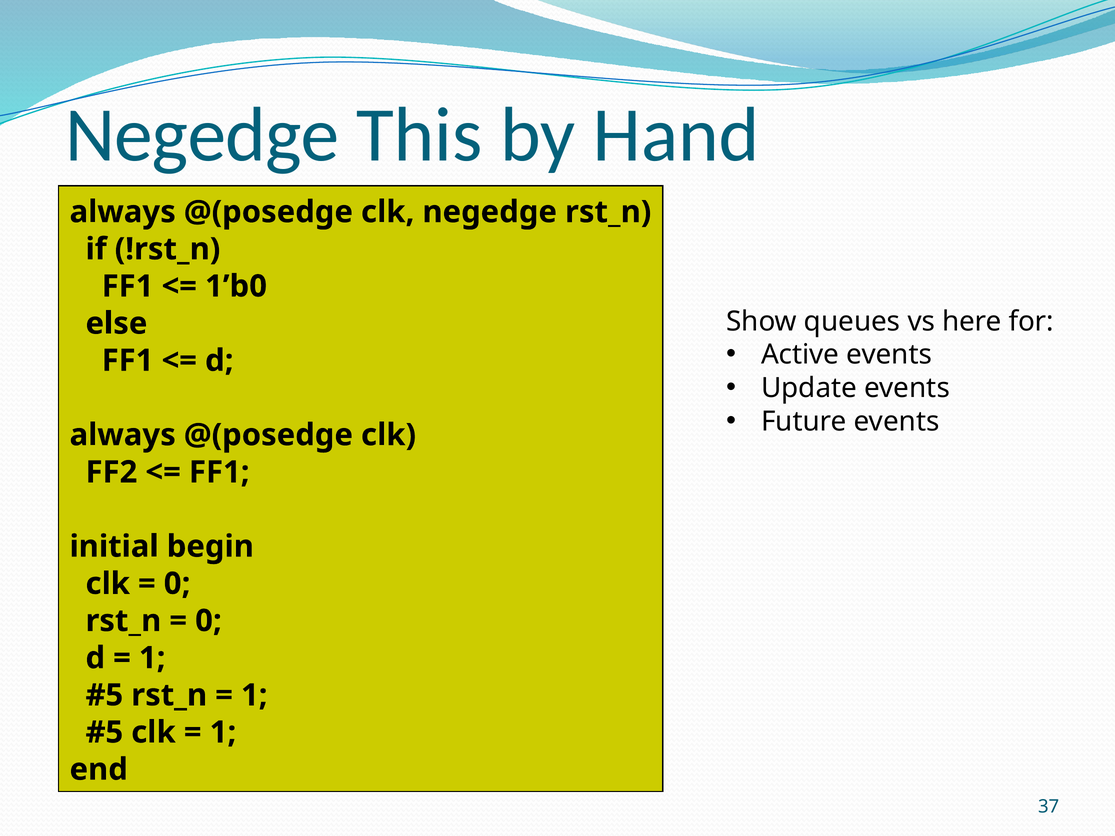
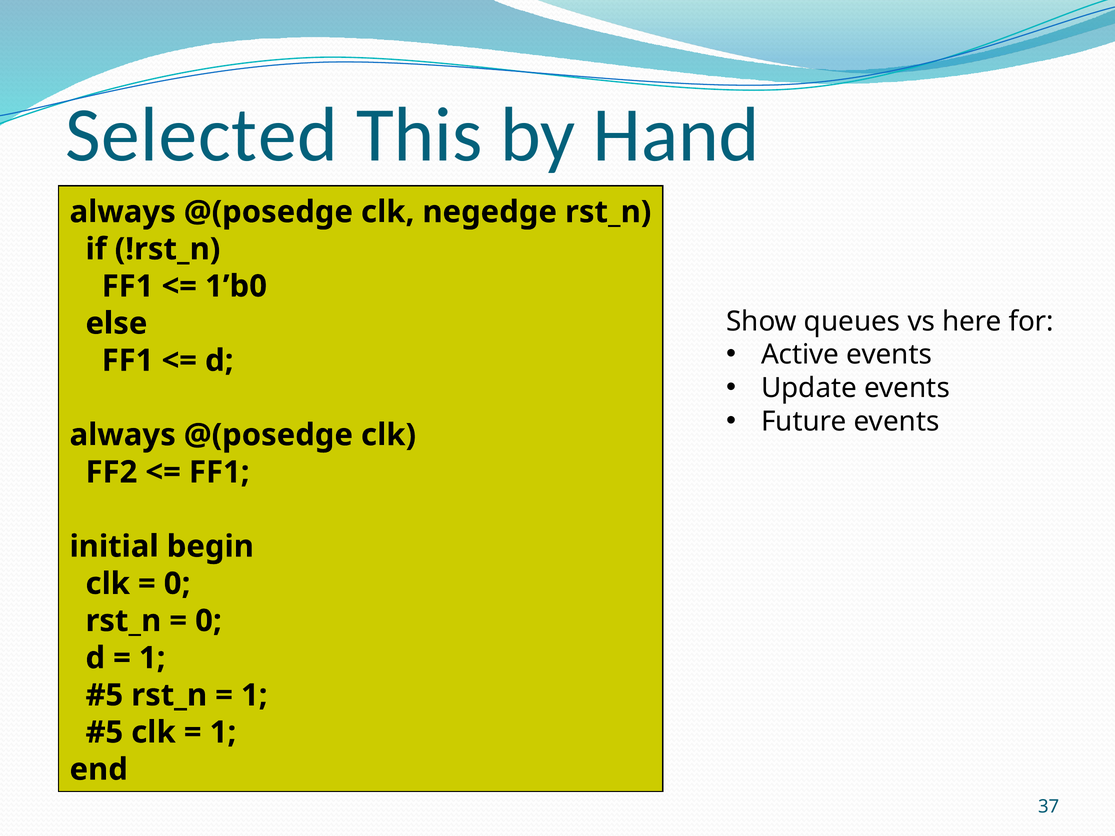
Negedge at (202, 135): Negedge -> Selected
